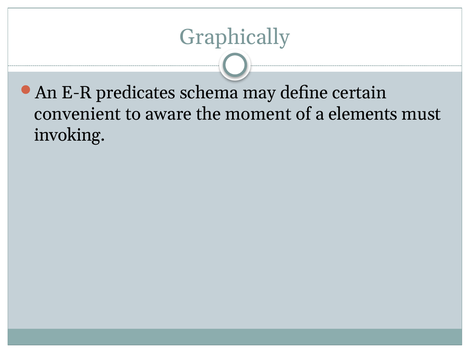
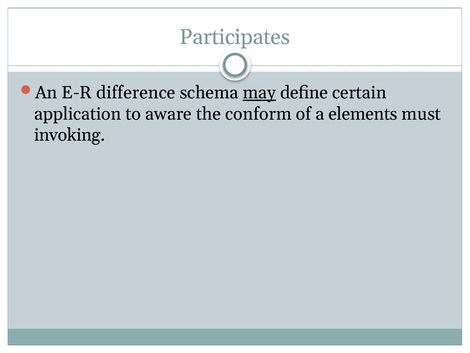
Graphically: Graphically -> Participates
predicates: predicates -> difference
may underline: none -> present
convenient: convenient -> application
moment: moment -> conform
